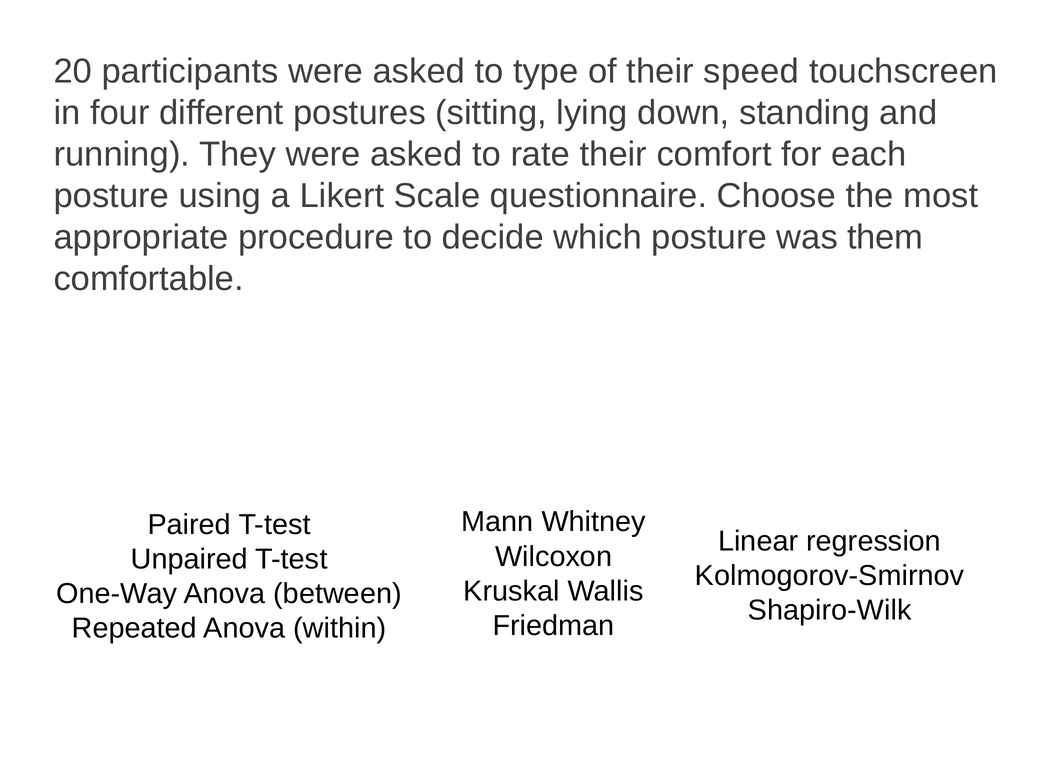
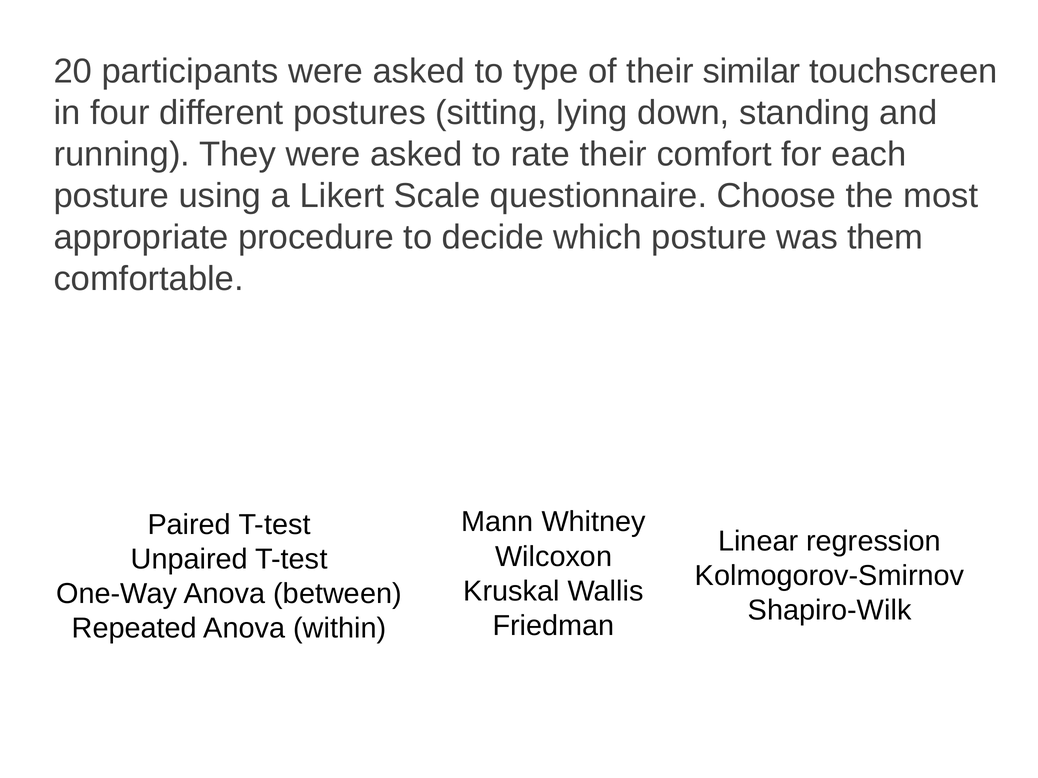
speed: speed -> similar
